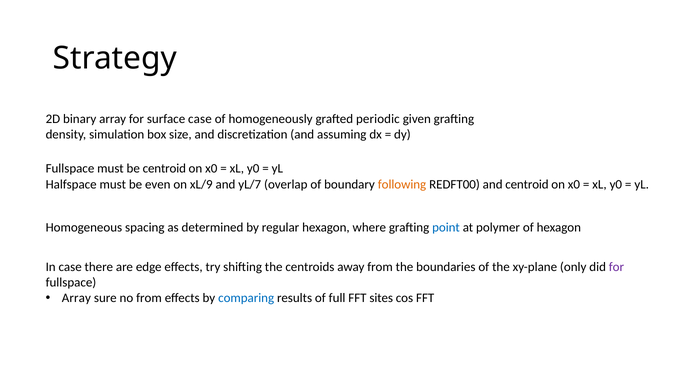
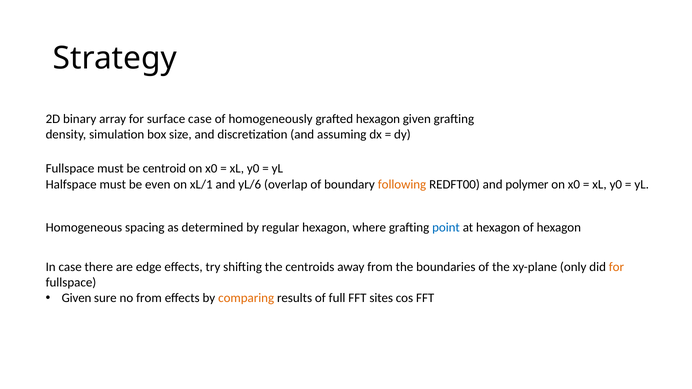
grafted periodic: periodic -> hexagon
xL/9: xL/9 -> xL/1
yL/7: yL/7 -> yL/6
and centroid: centroid -> polymer
at polymer: polymer -> hexagon
for at (616, 267) colour: purple -> orange
Array at (76, 298): Array -> Given
comparing colour: blue -> orange
